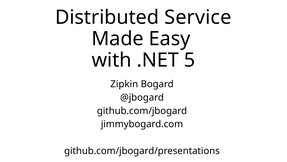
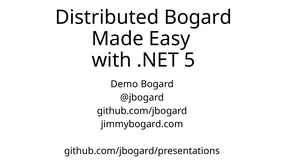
Distributed Service: Service -> Bogard
Zipkin: Zipkin -> Demo
